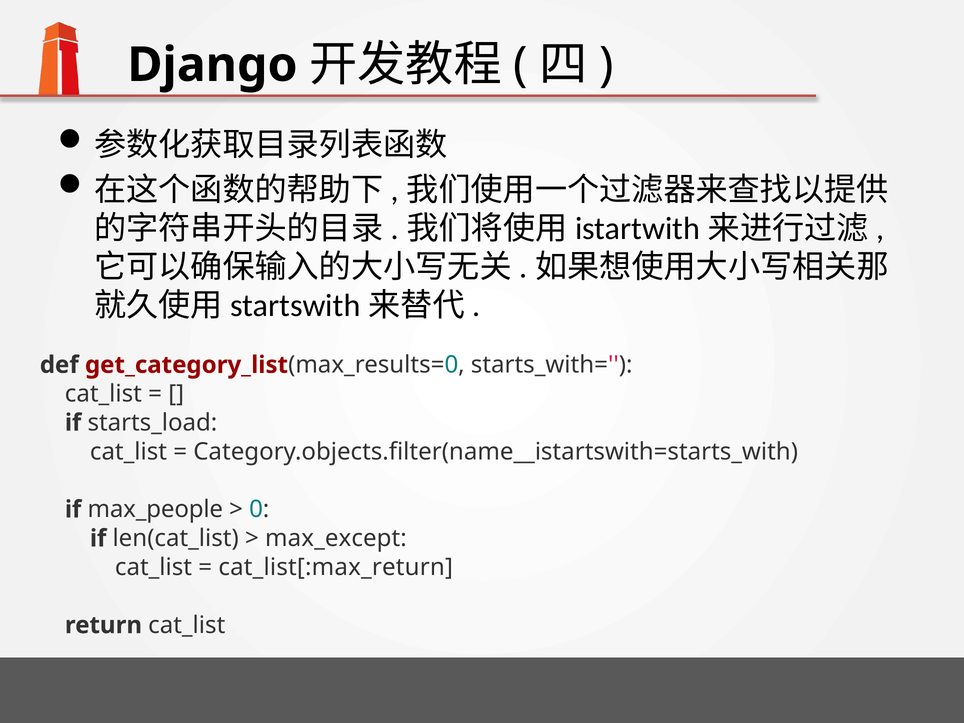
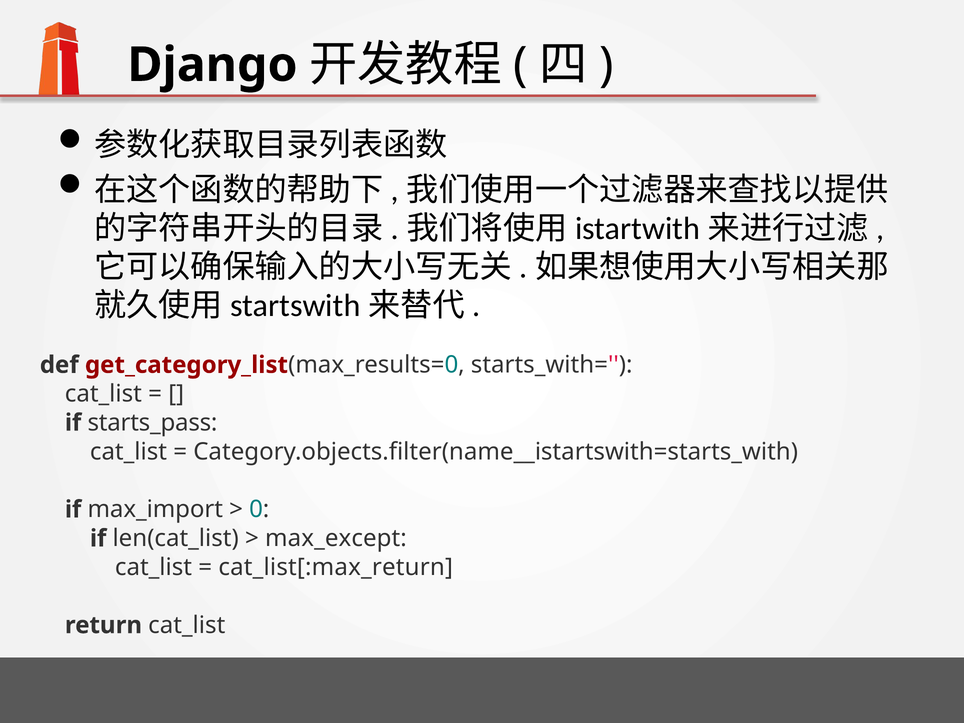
starts_load: starts_load -> starts_pass
max_people: max_people -> max_import
